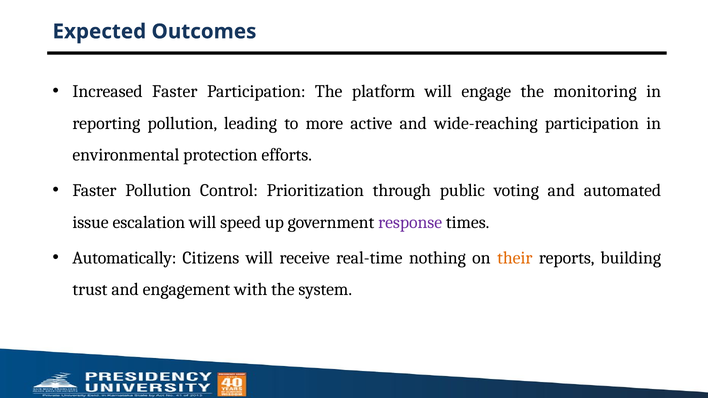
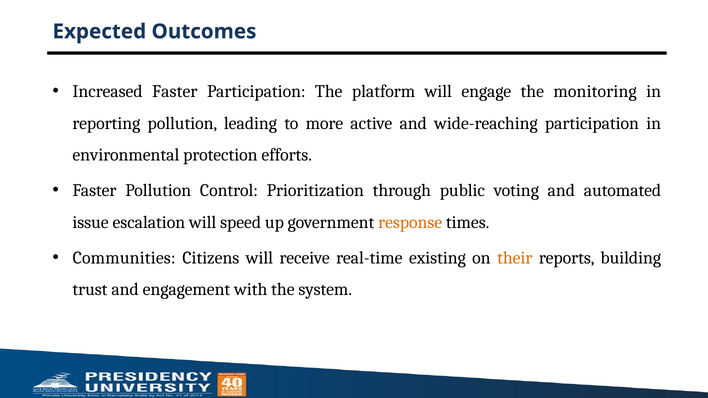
response colour: purple -> orange
Automatically: Automatically -> Communities
nothing: nothing -> existing
